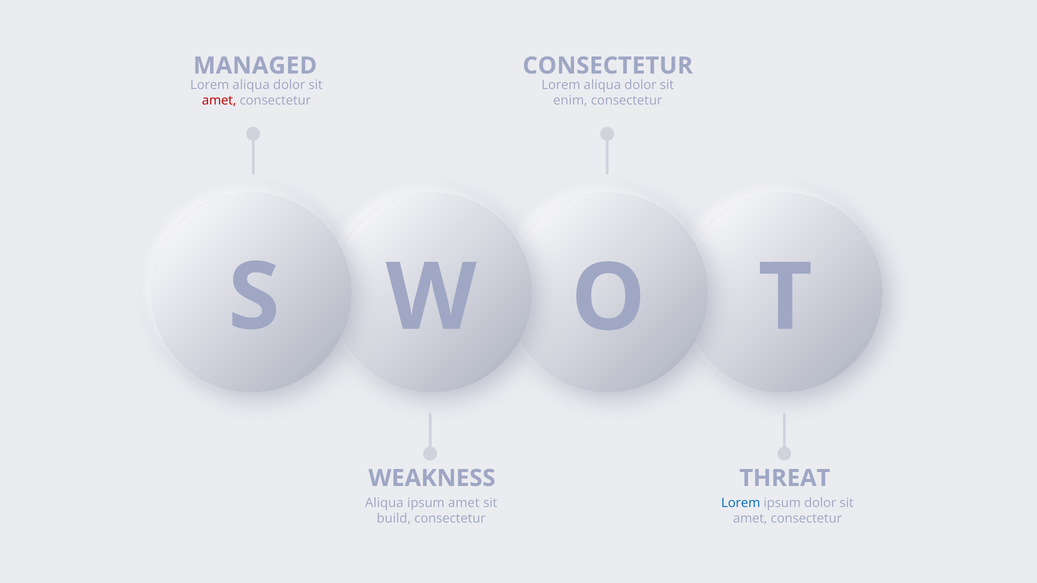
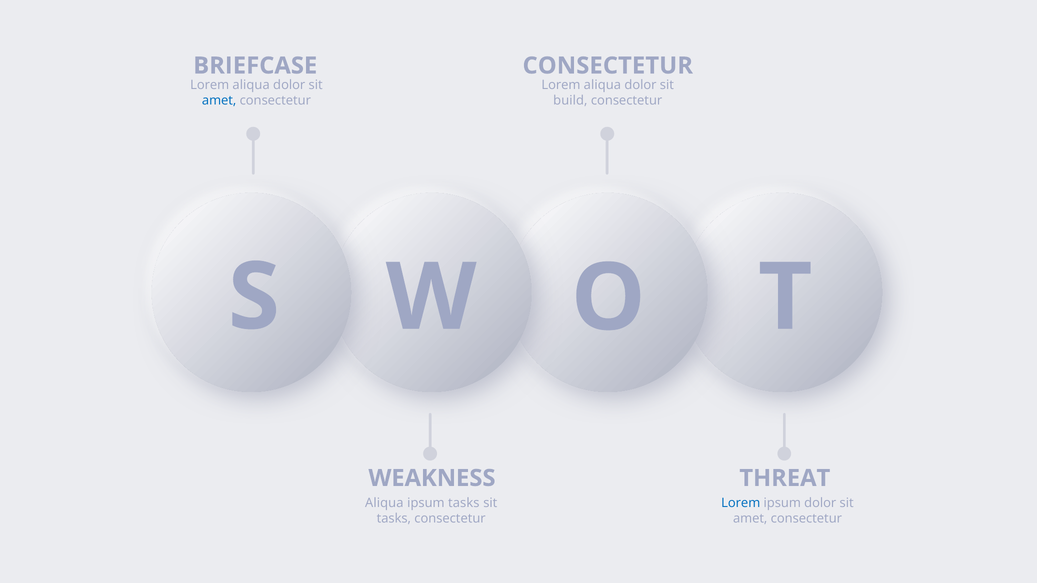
MANAGED: MANAGED -> BRIEFCASE
amet at (219, 100) colour: red -> blue
enim: enim -> build
ipsum amet: amet -> tasks
build at (394, 519): build -> tasks
